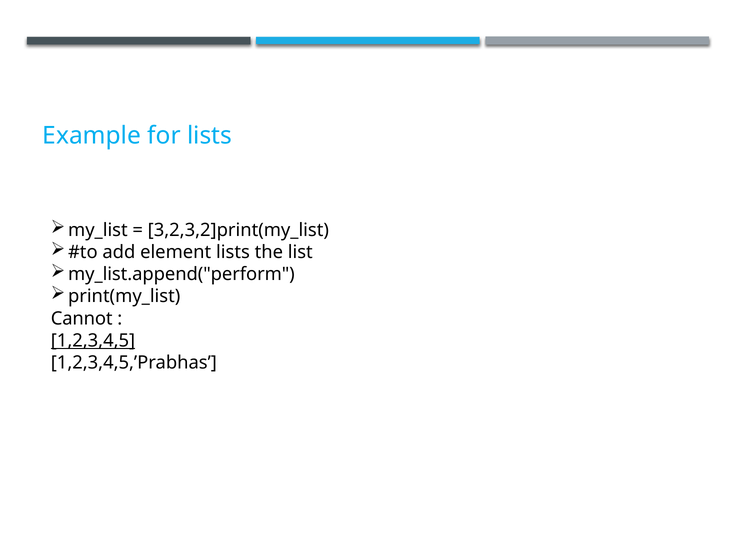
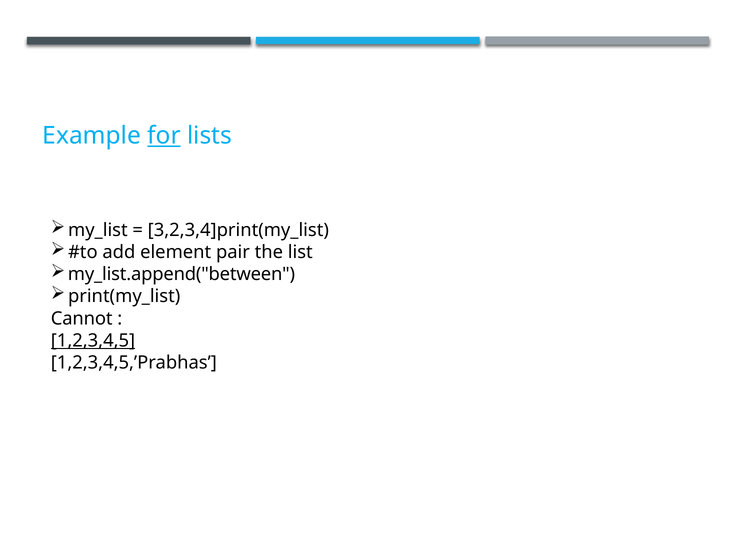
for underline: none -> present
3,2,3,2]print(my_list: 3,2,3,2]print(my_list -> 3,2,3,4]print(my_list
element lists: lists -> pair
my_list.append("perform: my_list.append("perform -> my_list.append("between
